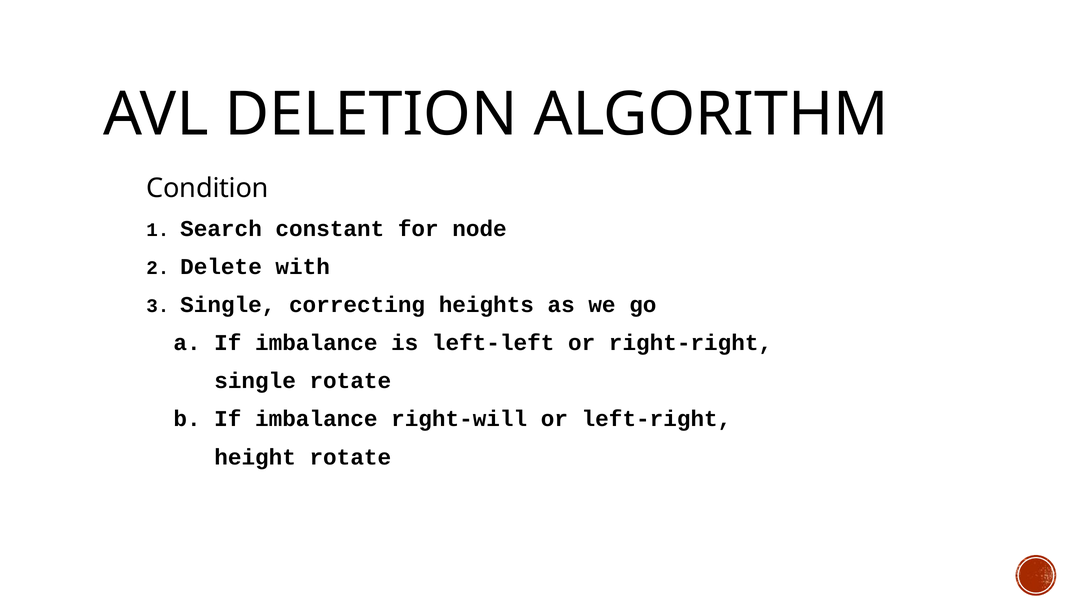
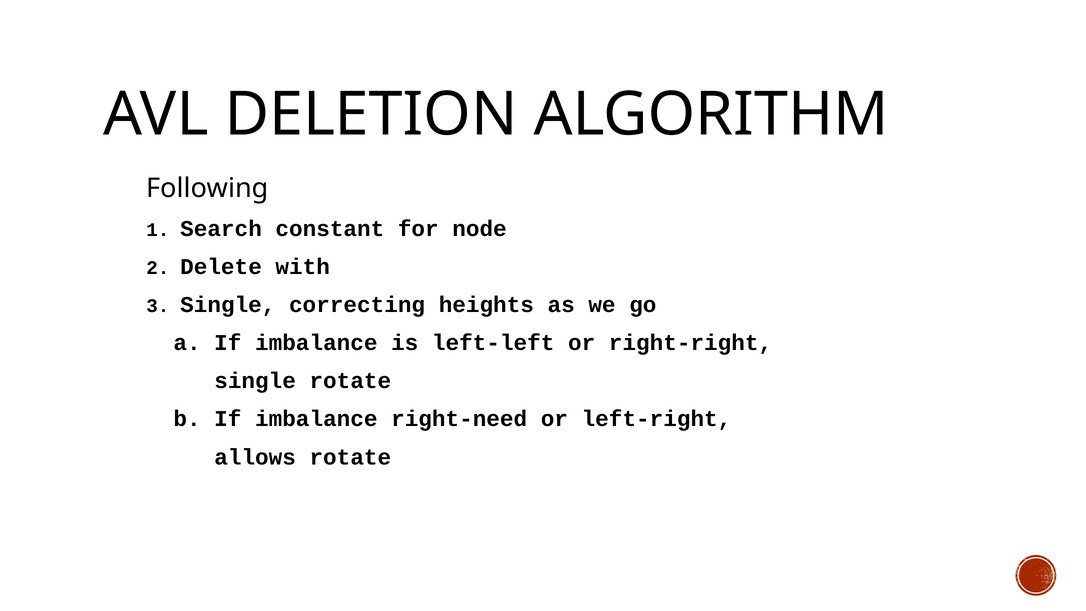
Condition: Condition -> Following
right-will: right-will -> right-need
height: height -> allows
